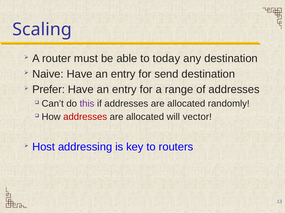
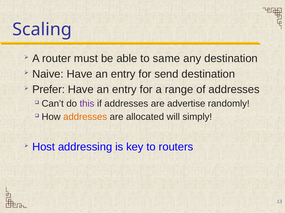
today: today -> same
if addresses are allocated: allocated -> advertise
addresses at (85, 117) colour: red -> orange
vector: vector -> simply
